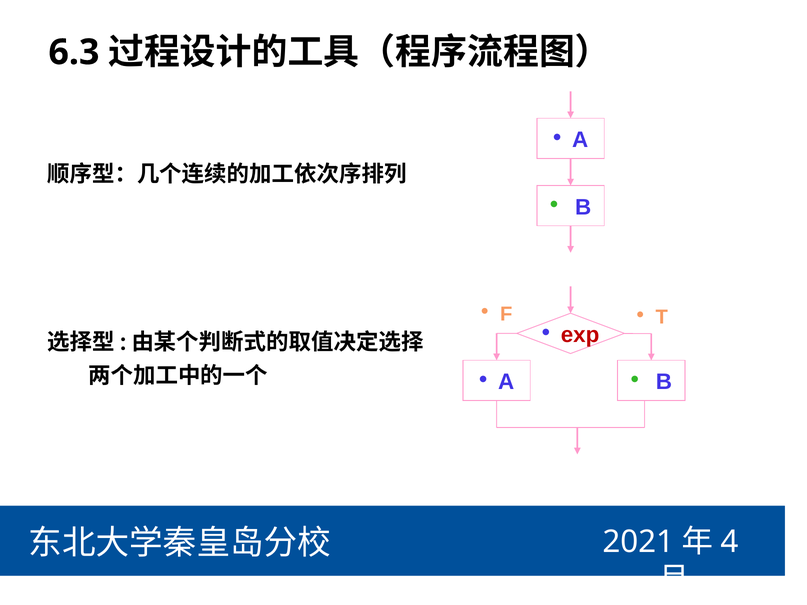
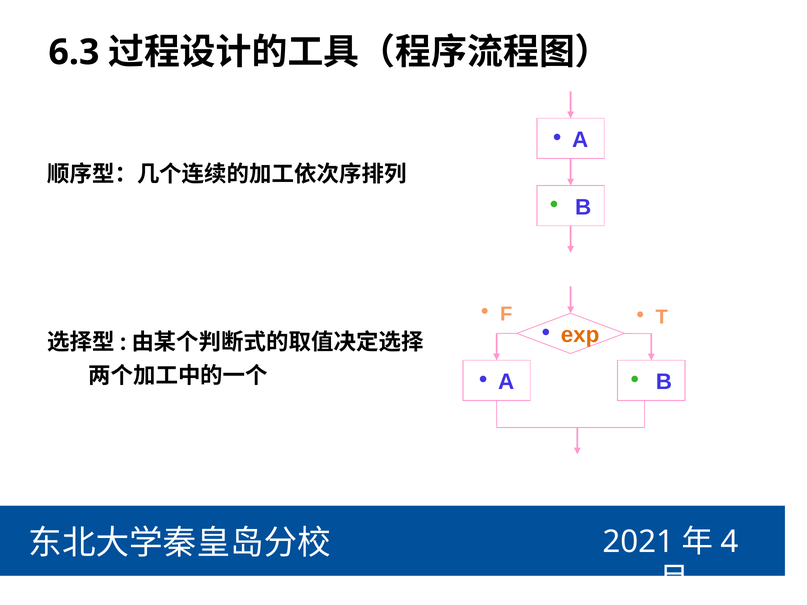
exp colour: red -> orange
